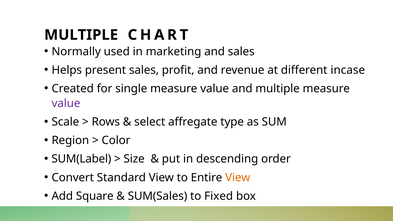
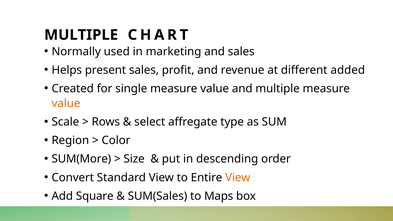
incase: incase -> added
value at (66, 103) colour: purple -> orange
SUM(Label: SUM(Label -> SUM(More
Fixed: Fixed -> Maps
